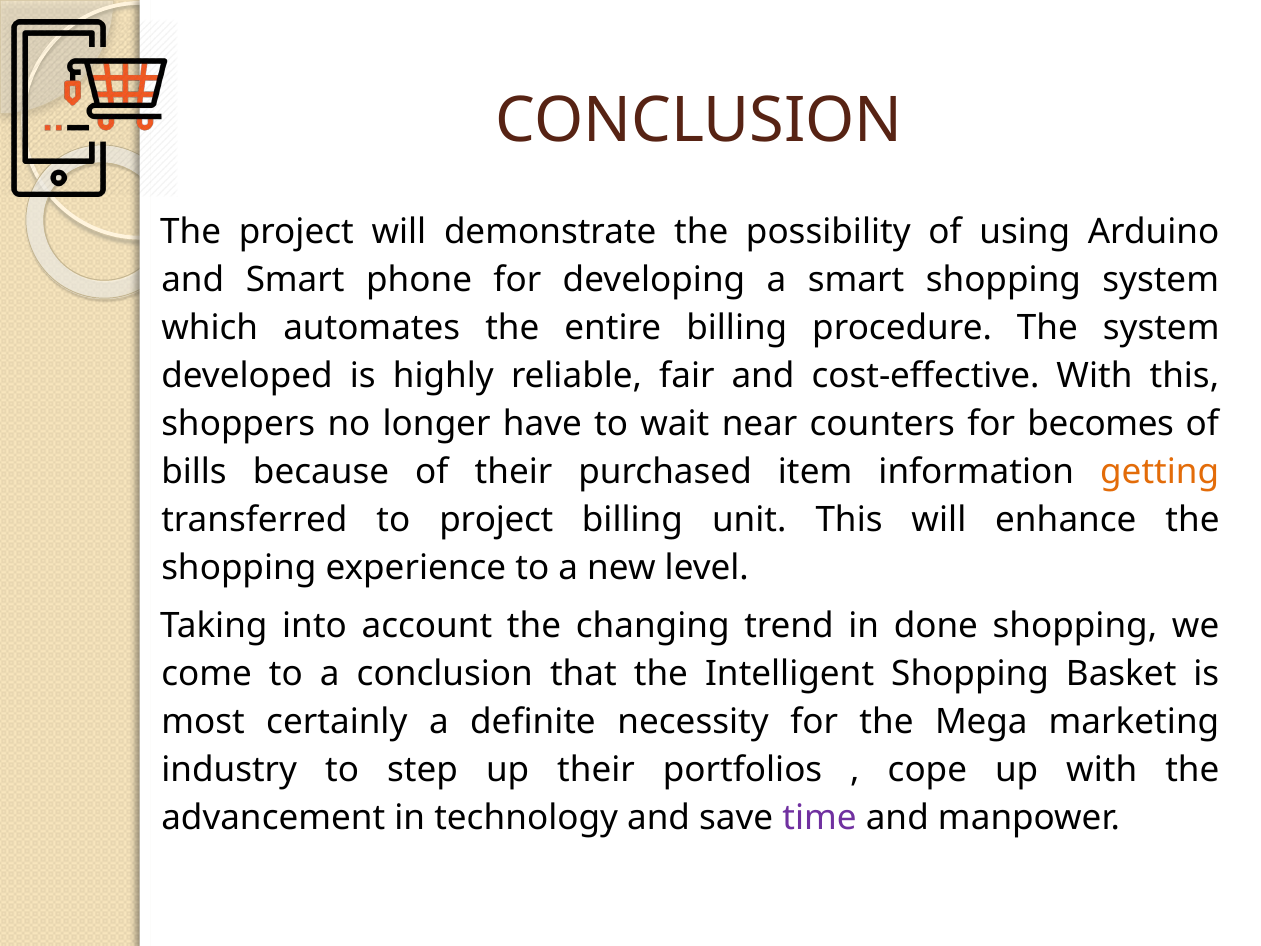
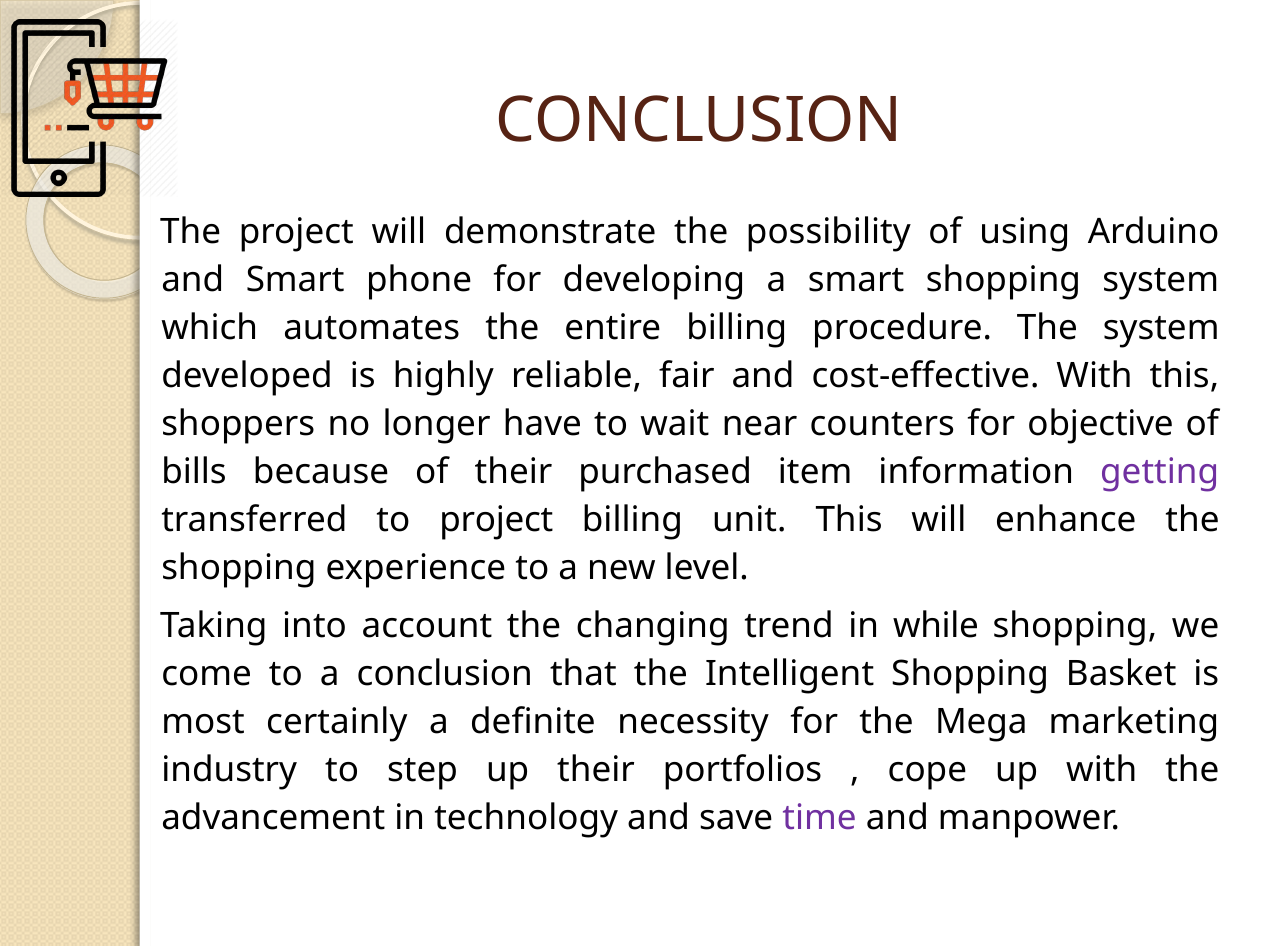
becomes: becomes -> objective
getting colour: orange -> purple
done: done -> while
